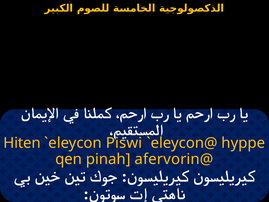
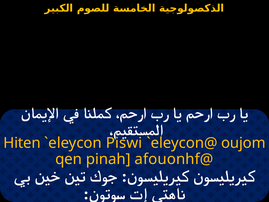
hyppe: hyppe -> oujom
afervorin@: afervorin@ -> afouonhf@
